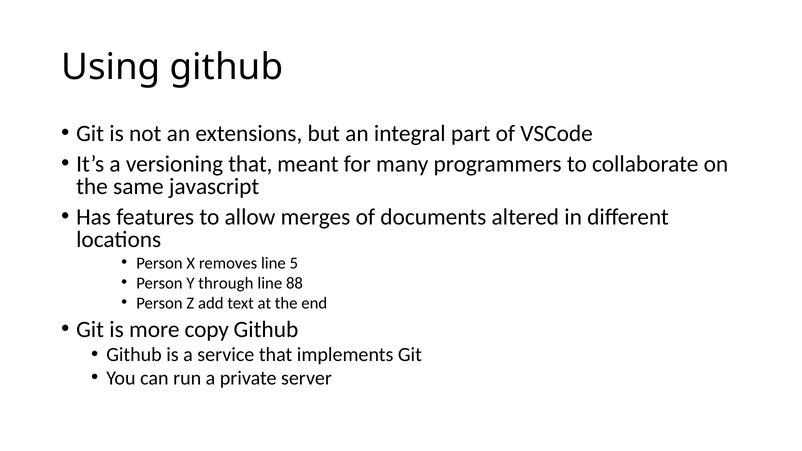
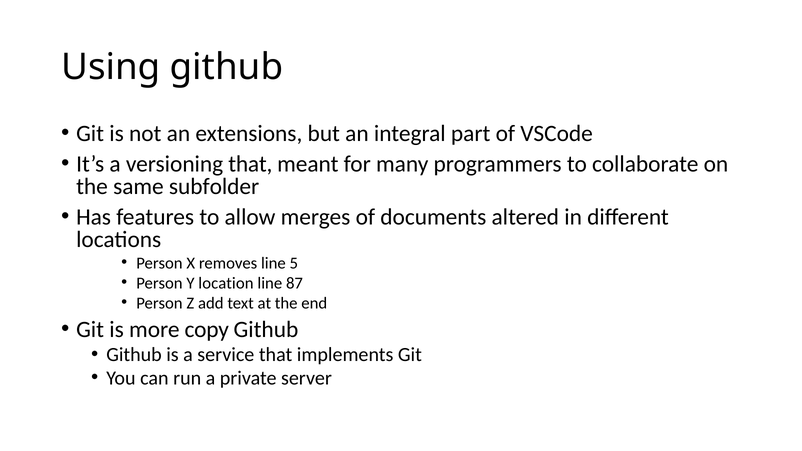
javascript: javascript -> subfolder
through: through -> location
88: 88 -> 87
